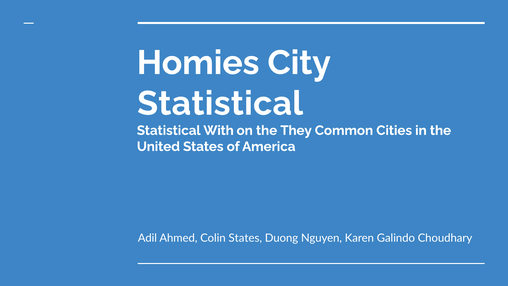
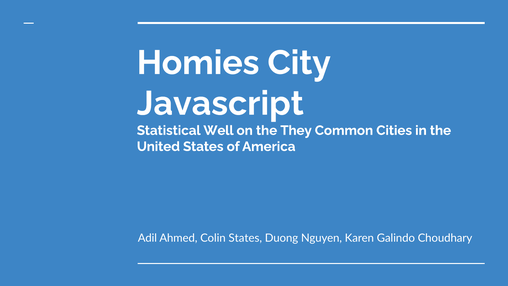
Statistical at (220, 103): Statistical -> Javascript
With: With -> Well
